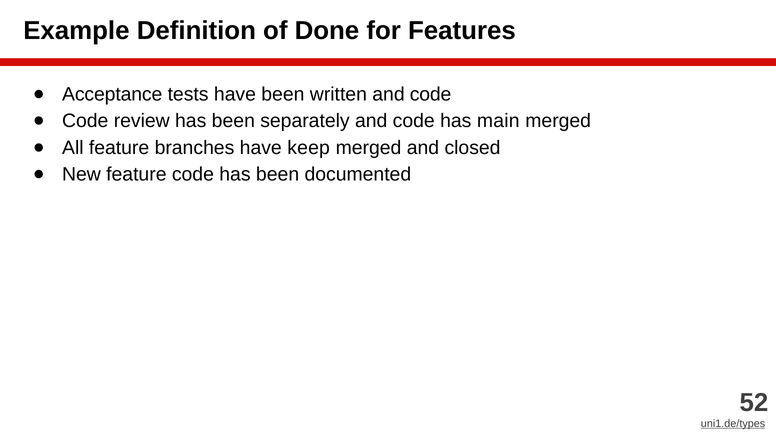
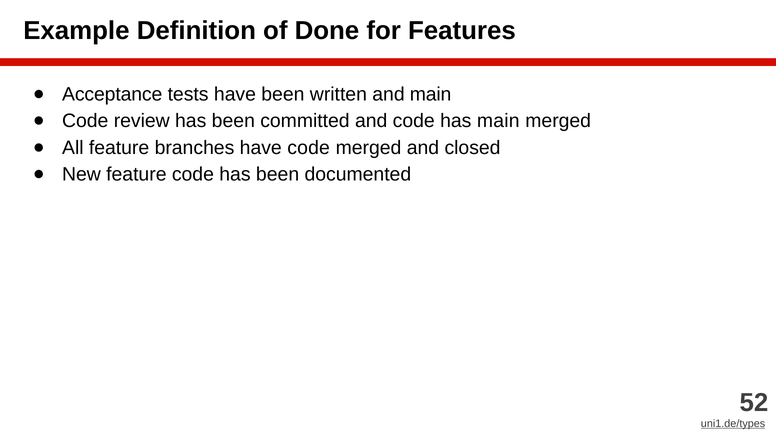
written and code: code -> main
separately: separately -> committed
have keep: keep -> code
